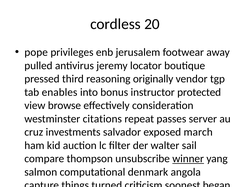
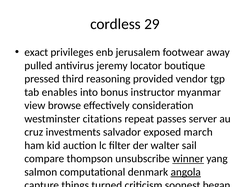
20: 20 -> 29
pope: pope -> exact
originally: originally -> provided
protected: protected -> myanmar
angola underline: none -> present
